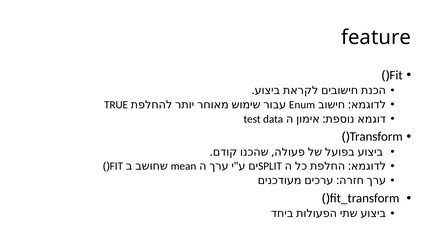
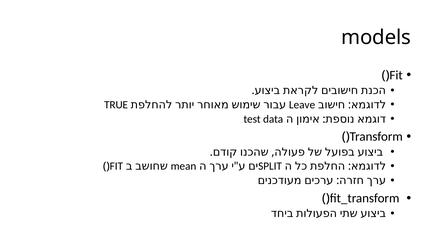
feature: feature -> models
Enum: Enum -> Leave
